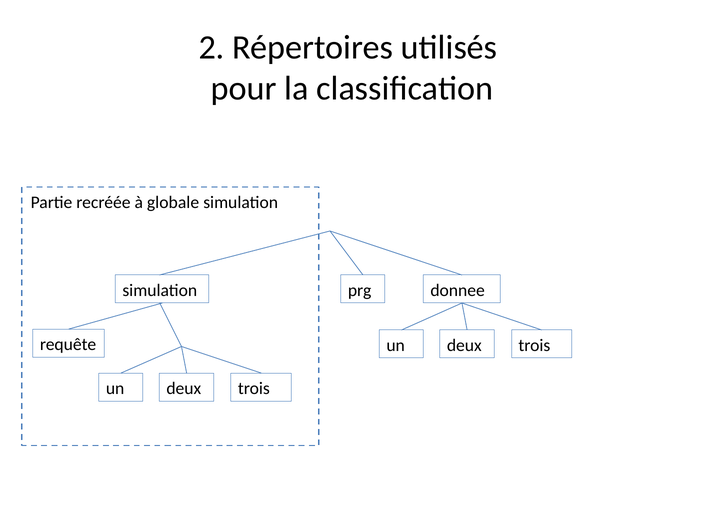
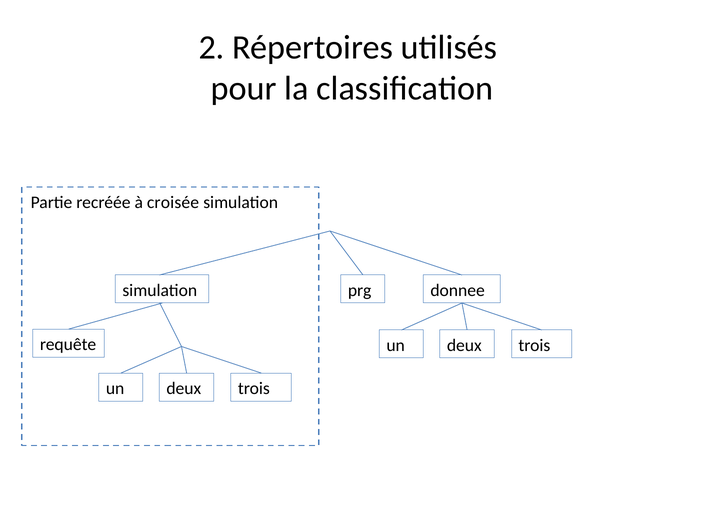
globale: globale -> croisée
